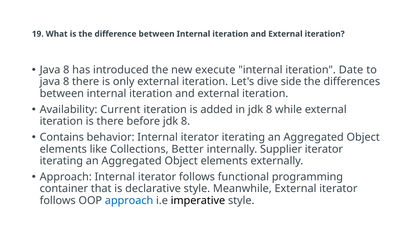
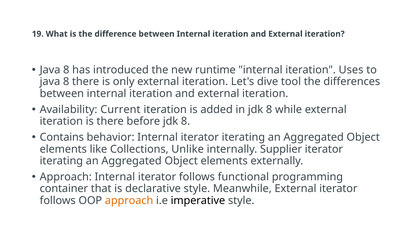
execute: execute -> runtime
Date: Date -> Uses
side: side -> tool
Better: Better -> Unlike
approach at (129, 201) colour: blue -> orange
